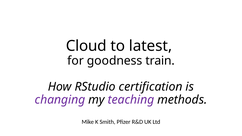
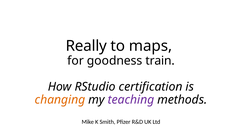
Cloud: Cloud -> Really
latest: latest -> maps
changing colour: purple -> orange
